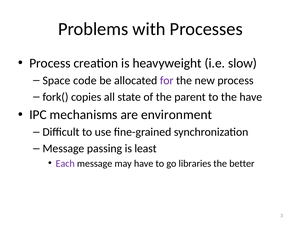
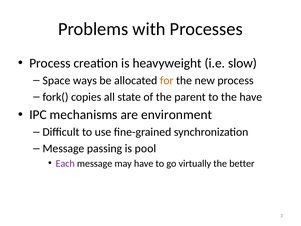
code: code -> ways
for colour: purple -> orange
least: least -> pool
libraries: libraries -> virtually
